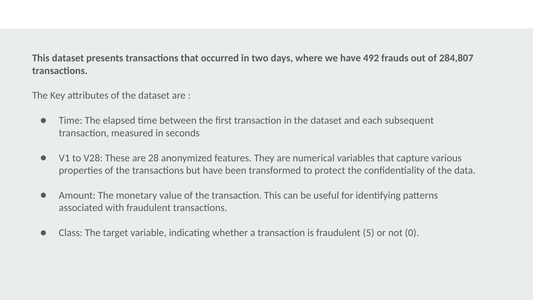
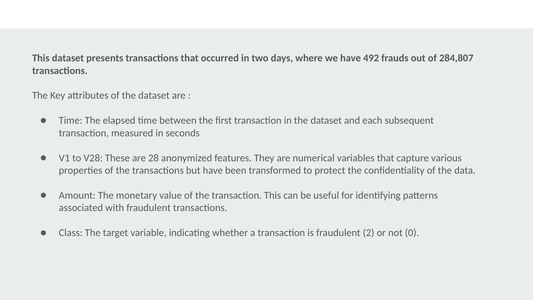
5: 5 -> 2
